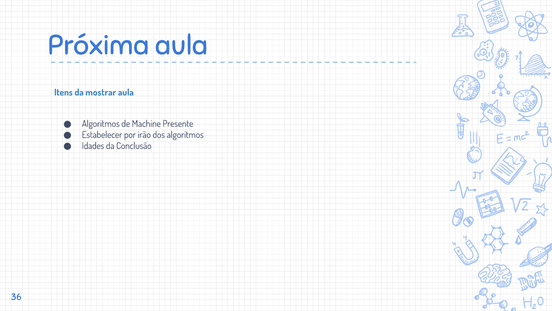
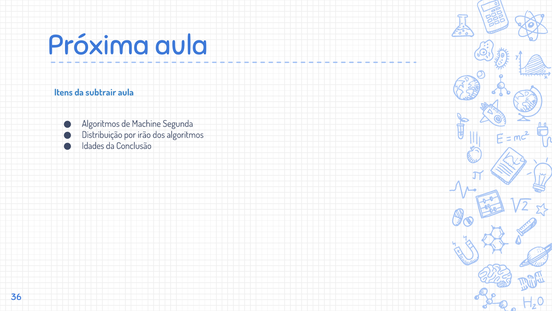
mostrar: mostrar -> subtrair
Presente: Presente -> Segunda
Estabelecer: Estabelecer -> Distribuição
